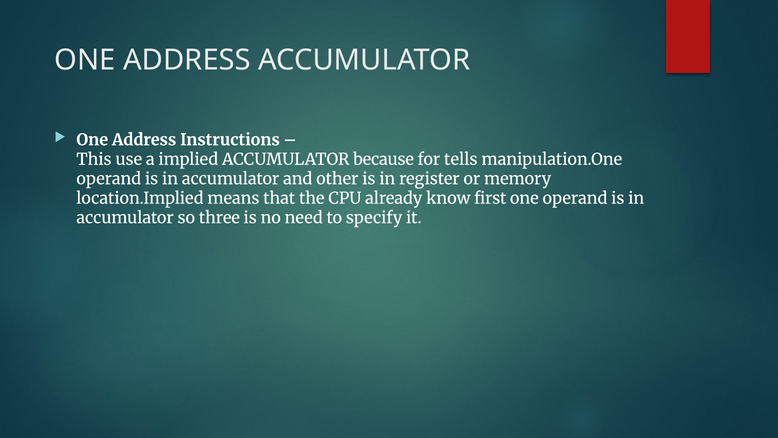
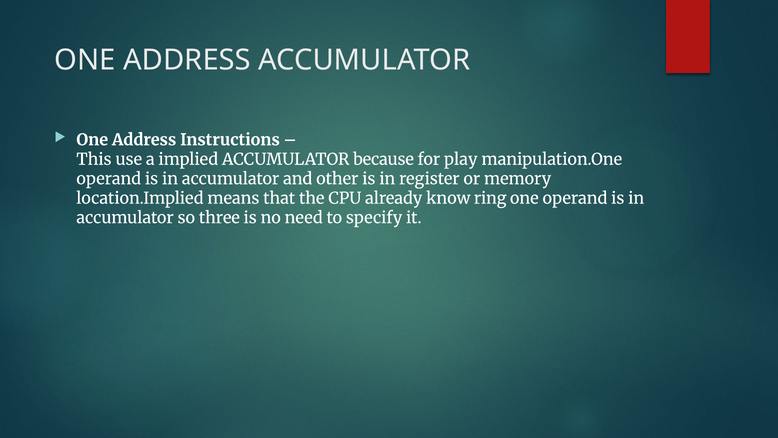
tells: tells -> play
first: first -> ring
